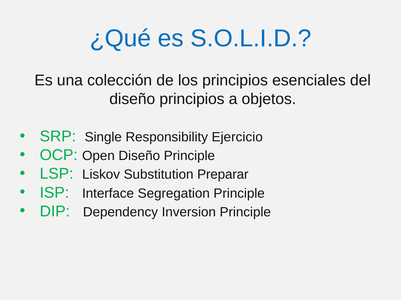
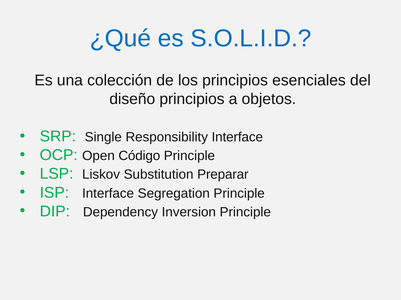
Responsibility Ejercicio: Ejercicio -> Interface
Open Diseño: Diseño -> Código
